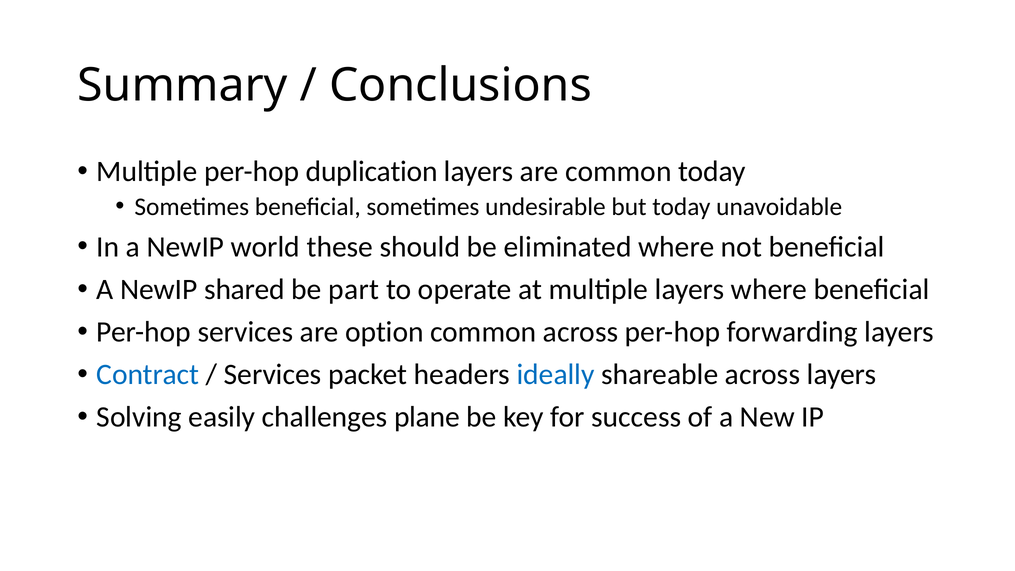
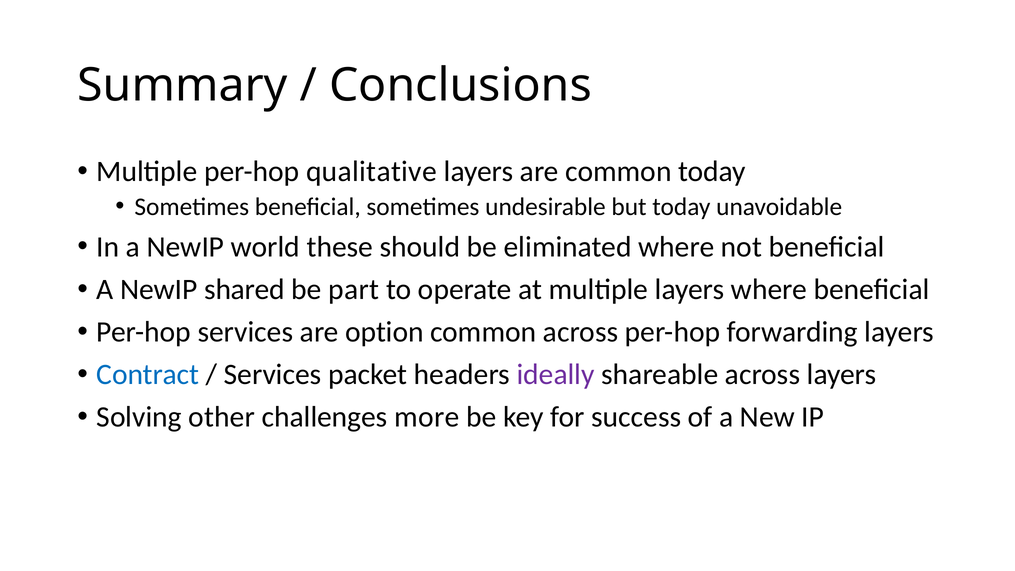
duplication: duplication -> qualitative
ideally colour: blue -> purple
easily: easily -> other
plane: plane -> more
